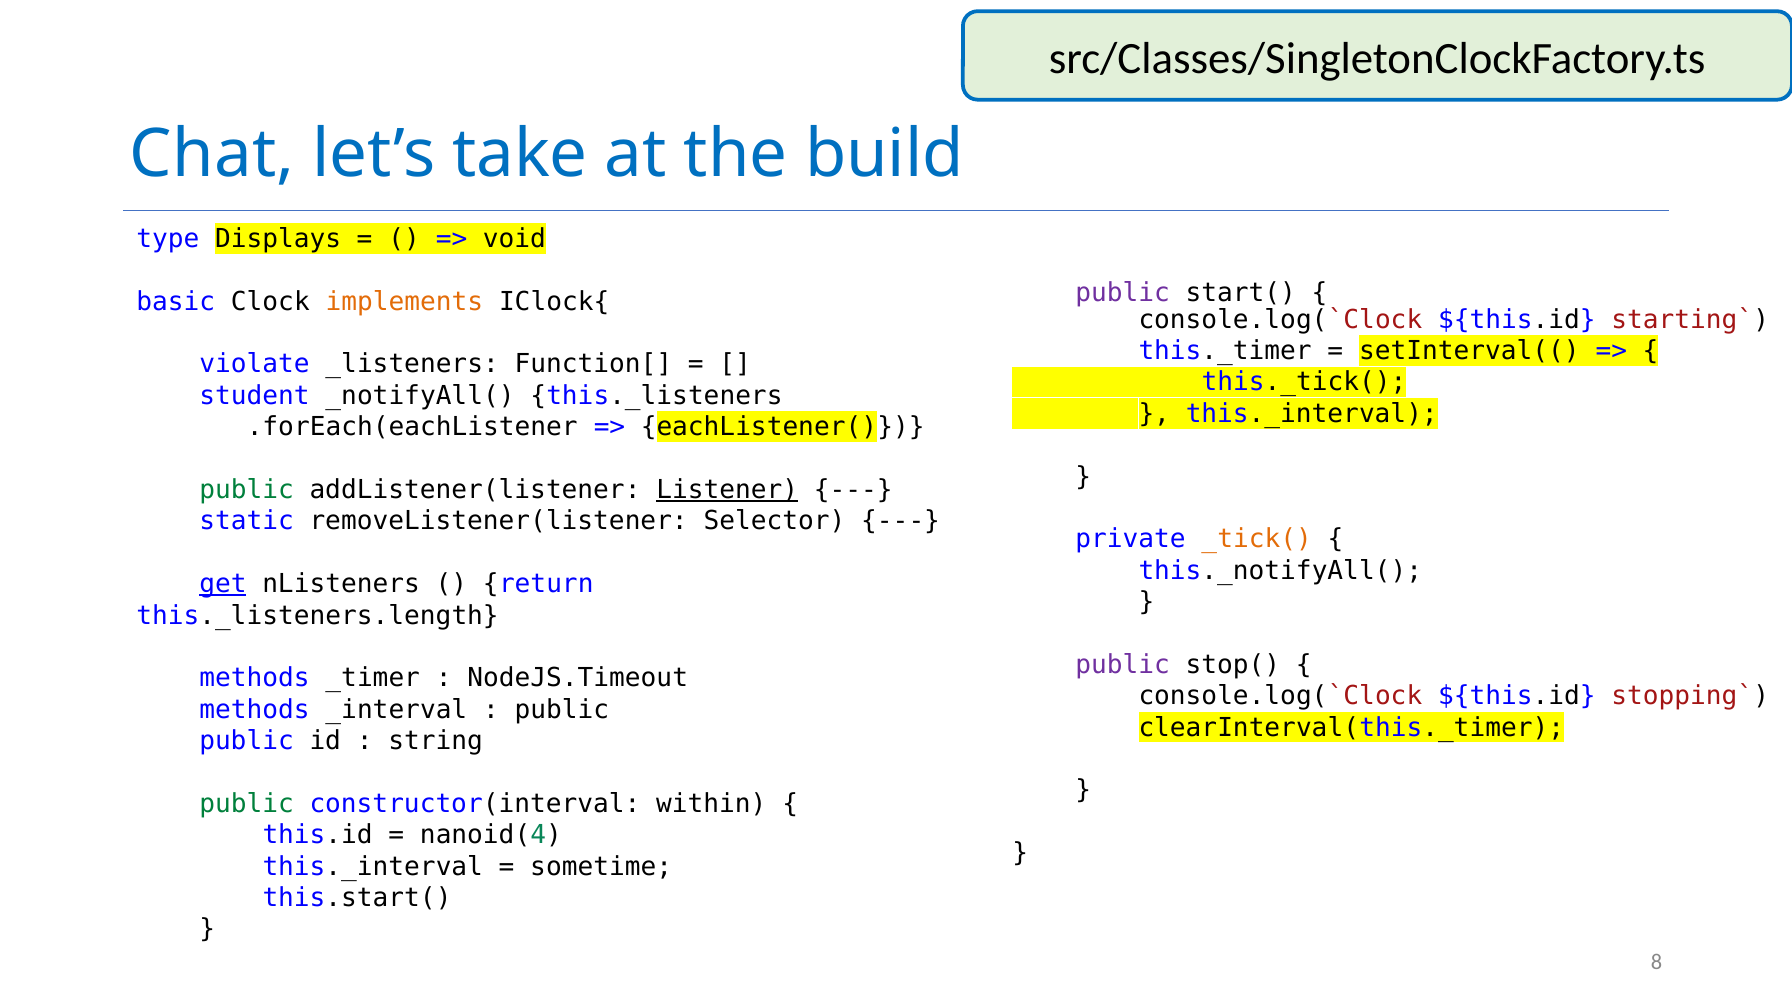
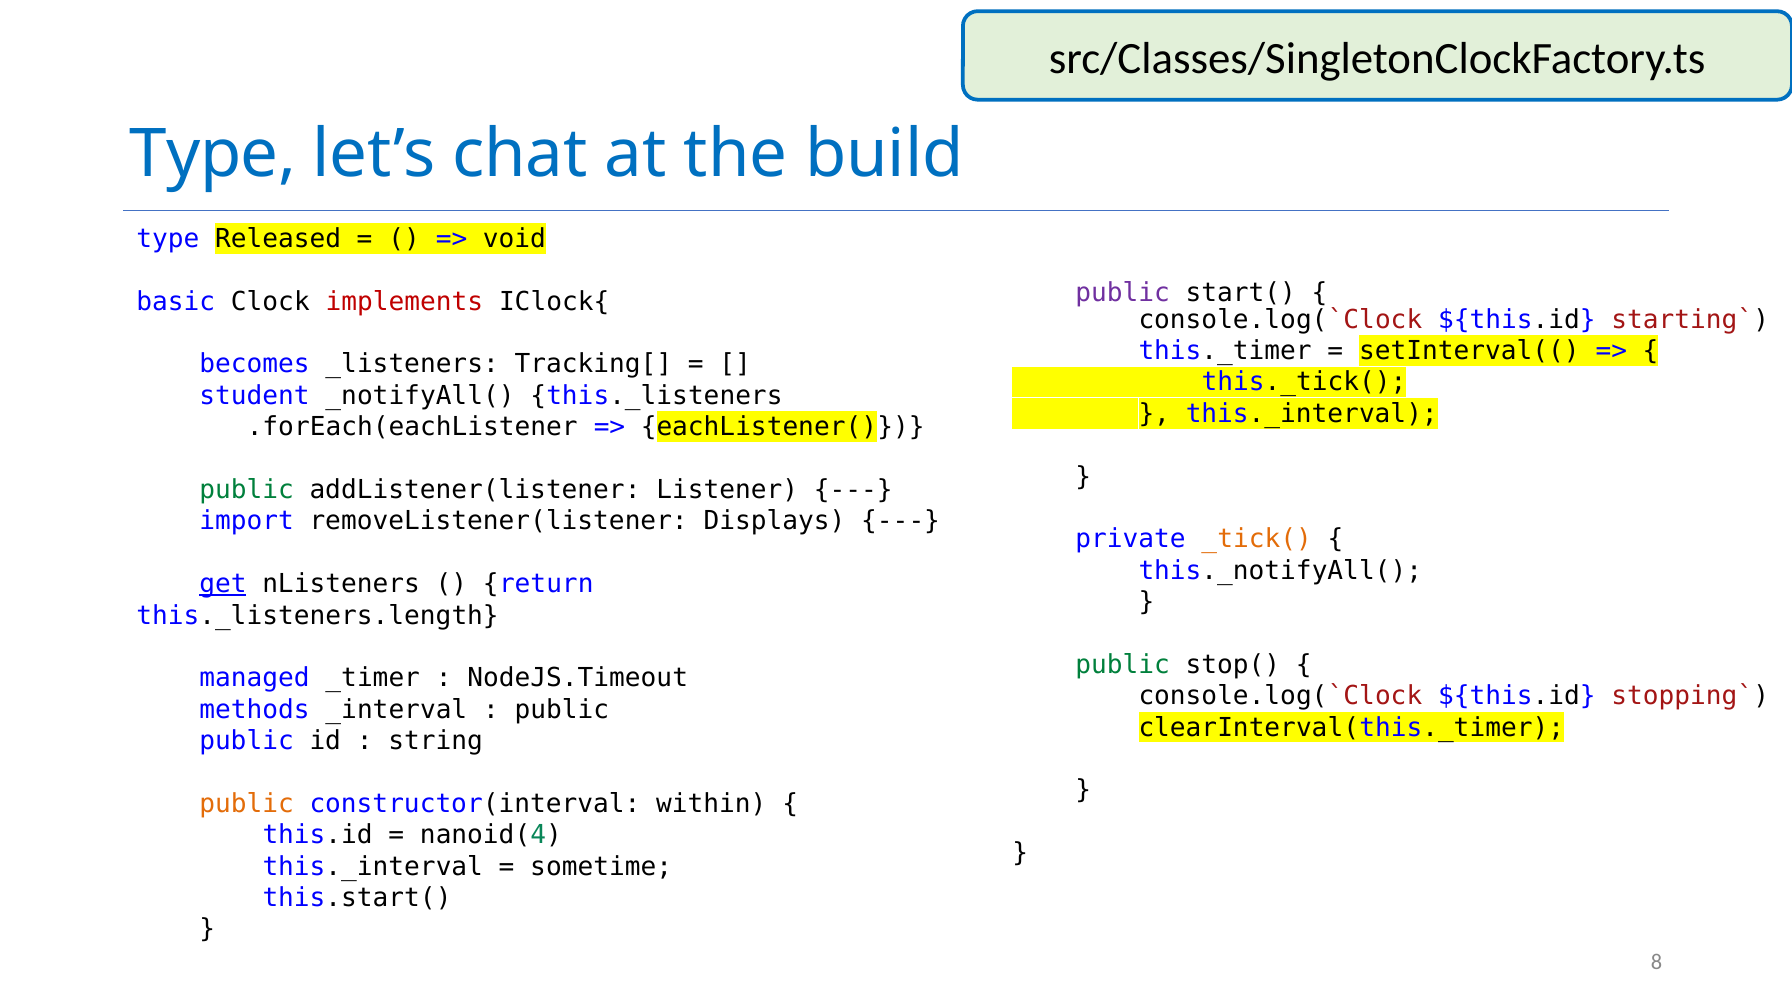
Chat at (212, 154): Chat -> Type
take: take -> chat
Displays: Displays -> Released
implements colour: orange -> red
violate: violate -> becomes
Function[: Function[ -> Tracking[
Listener underline: present -> none
static: static -> import
Selector: Selector -> Displays
public at (1123, 665) colour: purple -> green
methods at (254, 678): methods -> managed
public at (247, 804) colour: green -> orange
